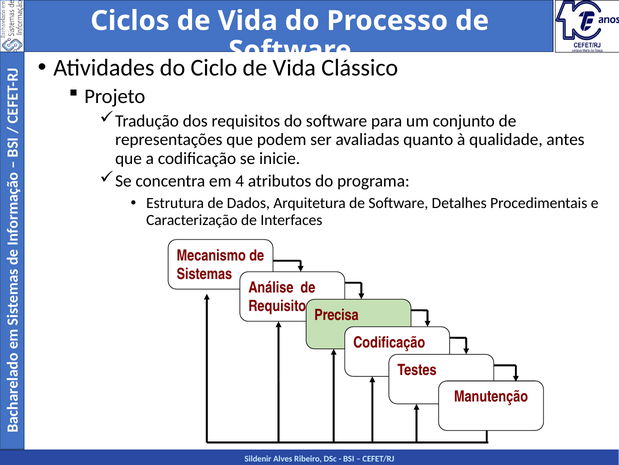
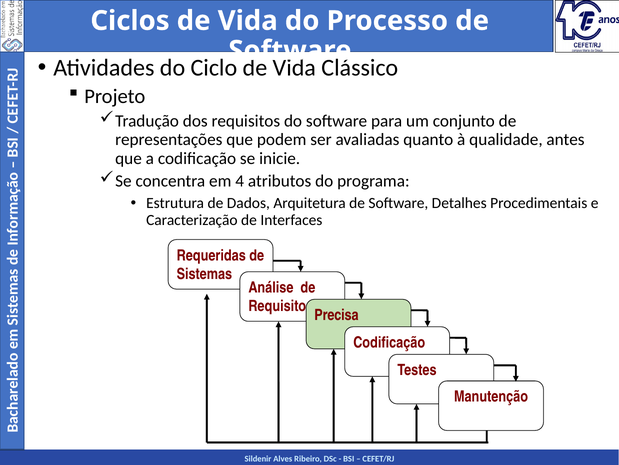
Mecanismo: Mecanismo -> Requeridas
